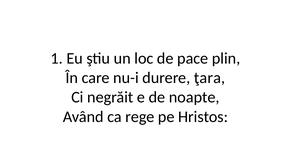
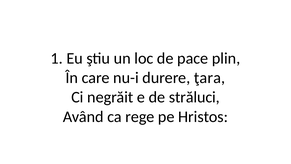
noapte: noapte -> străluci
